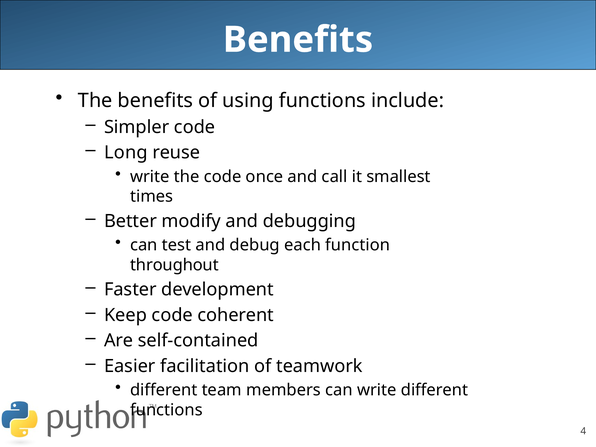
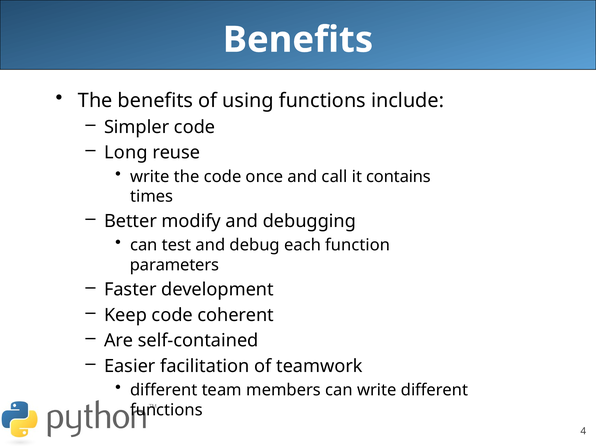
smallest: smallest -> contains
throughout: throughout -> parameters
